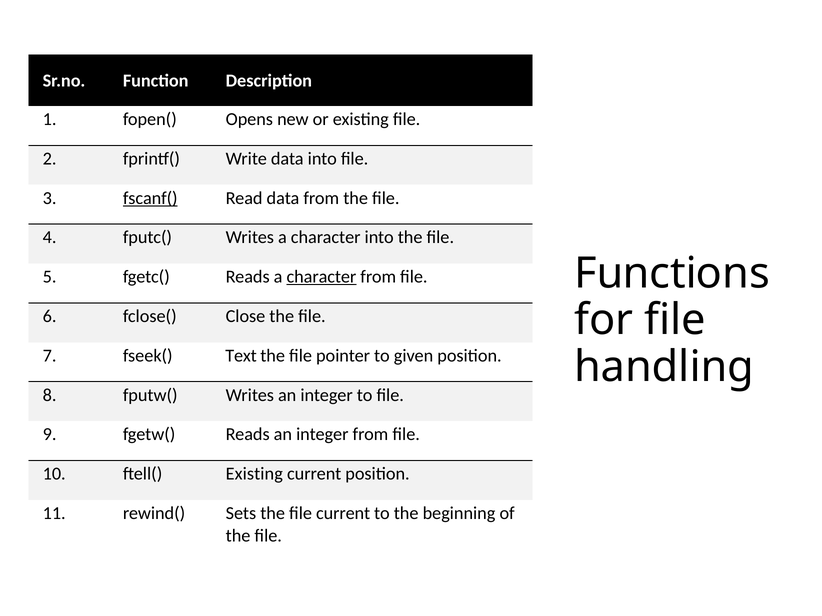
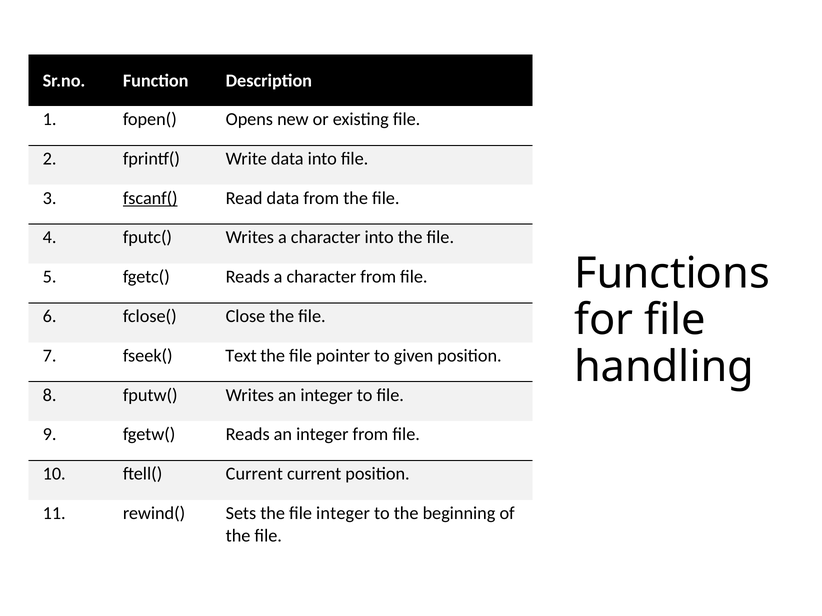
character at (321, 277) underline: present -> none
ftell( Existing: Existing -> Current
file current: current -> integer
